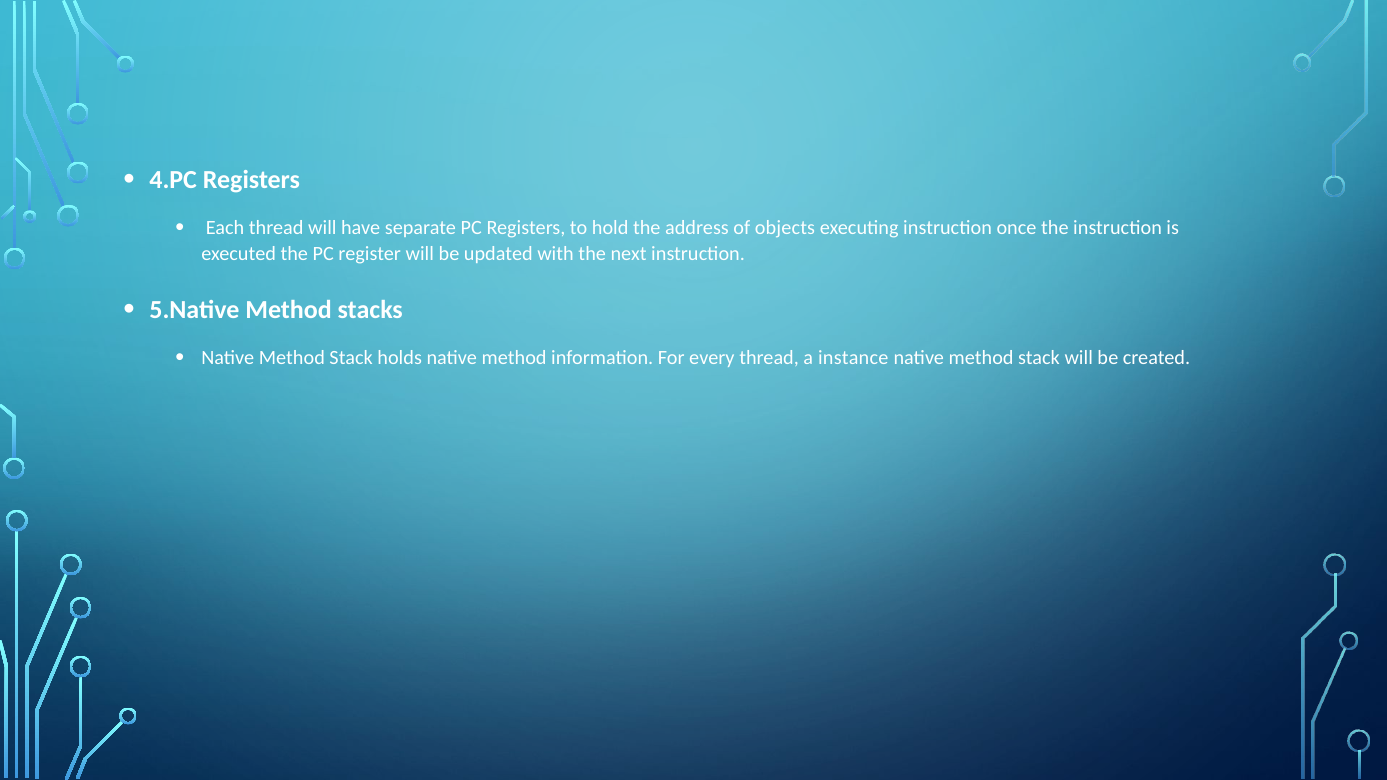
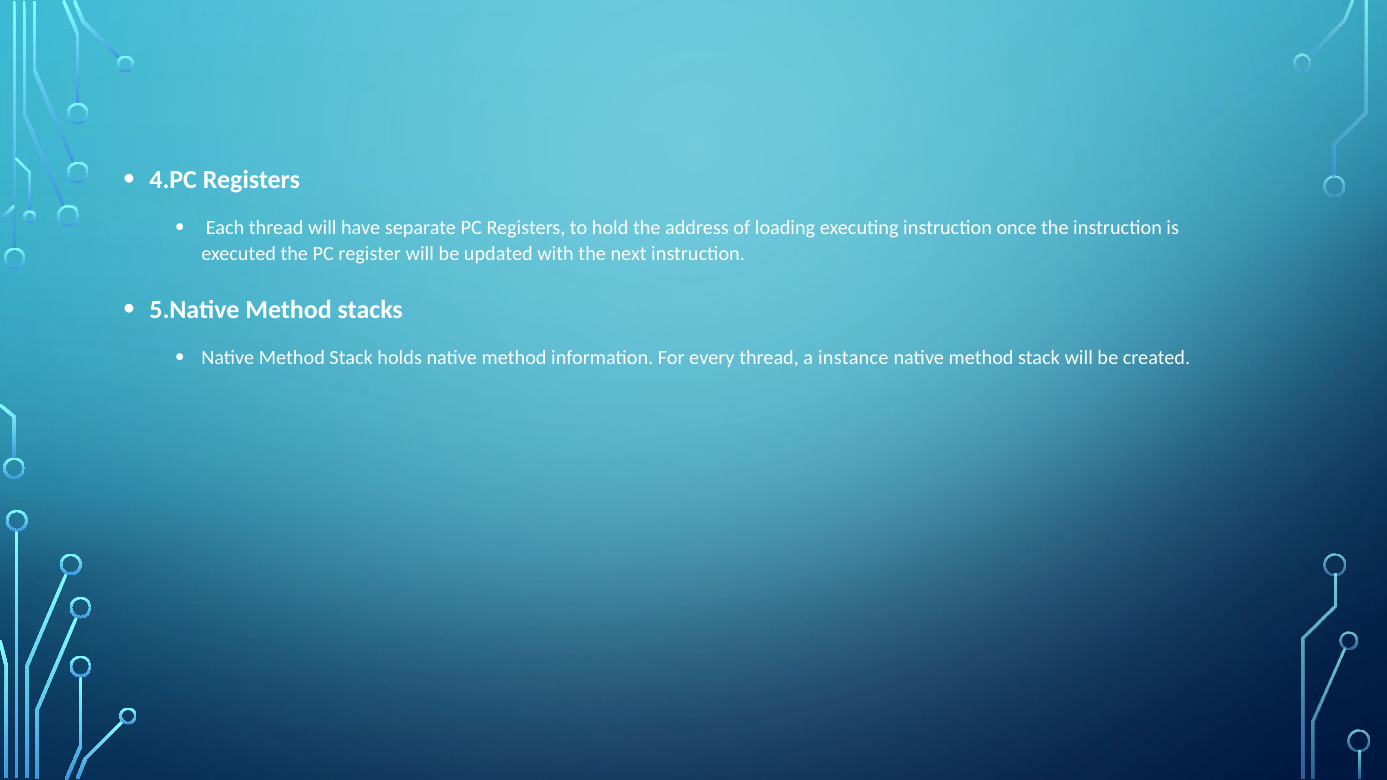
objects: objects -> loading
